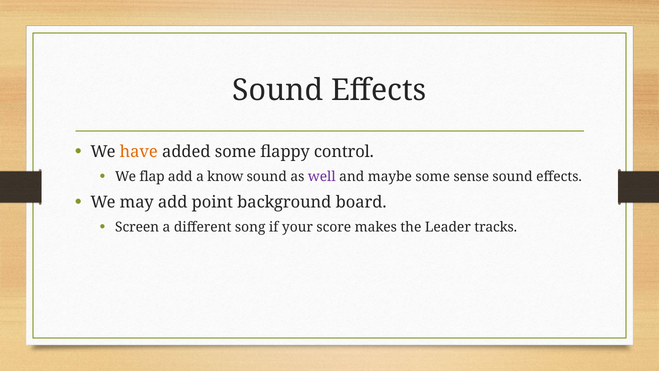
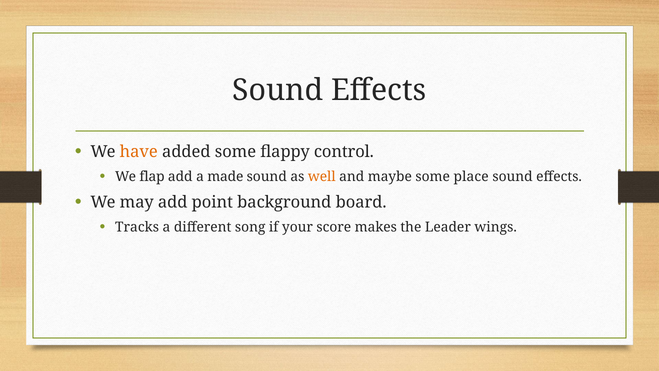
know: know -> made
well colour: purple -> orange
sense: sense -> place
Screen: Screen -> Tracks
tracks: tracks -> wings
